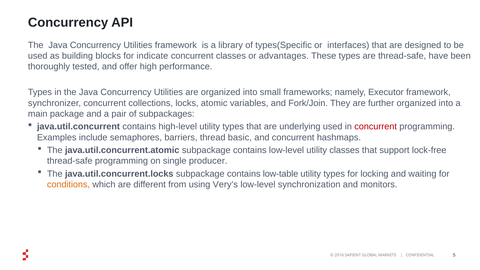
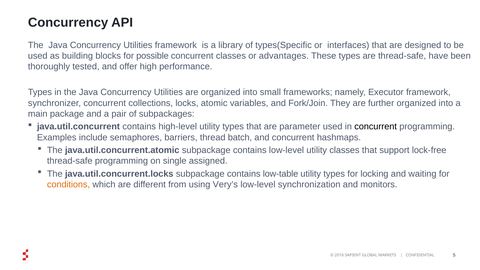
indicate: indicate -> possible
underlying: underlying -> parameter
concurrent at (376, 127) colour: red -> black
basic: basic -> batch
producer: producer -> assigned
